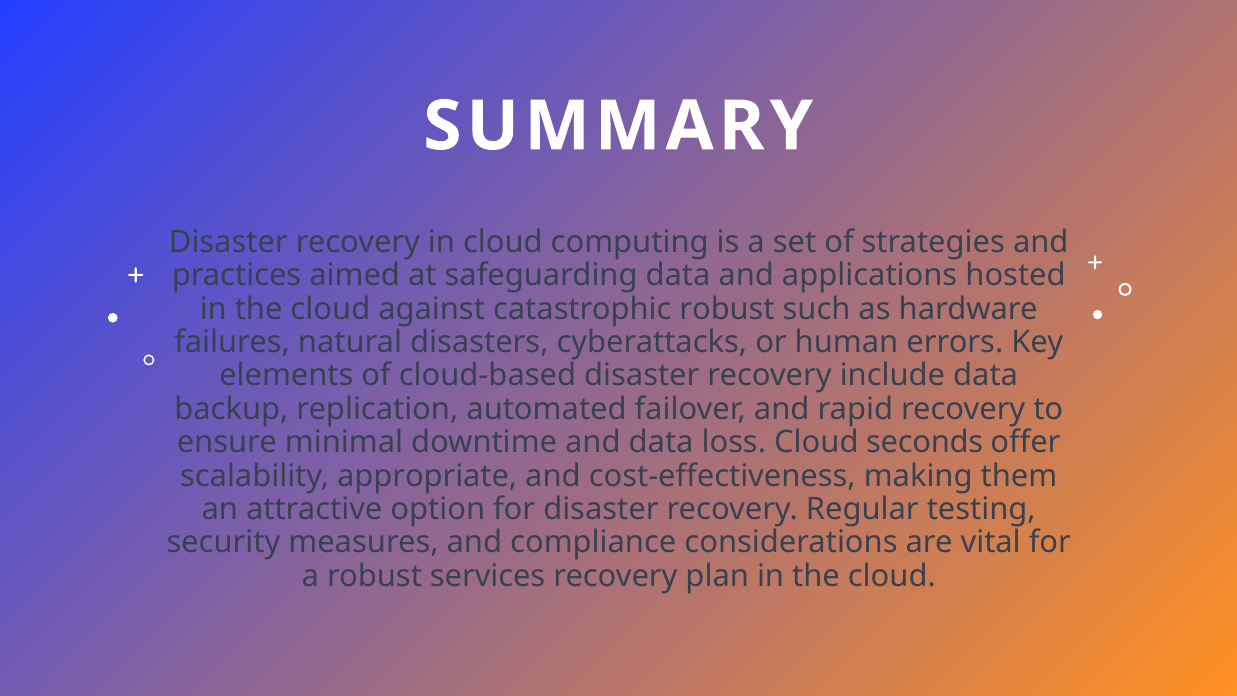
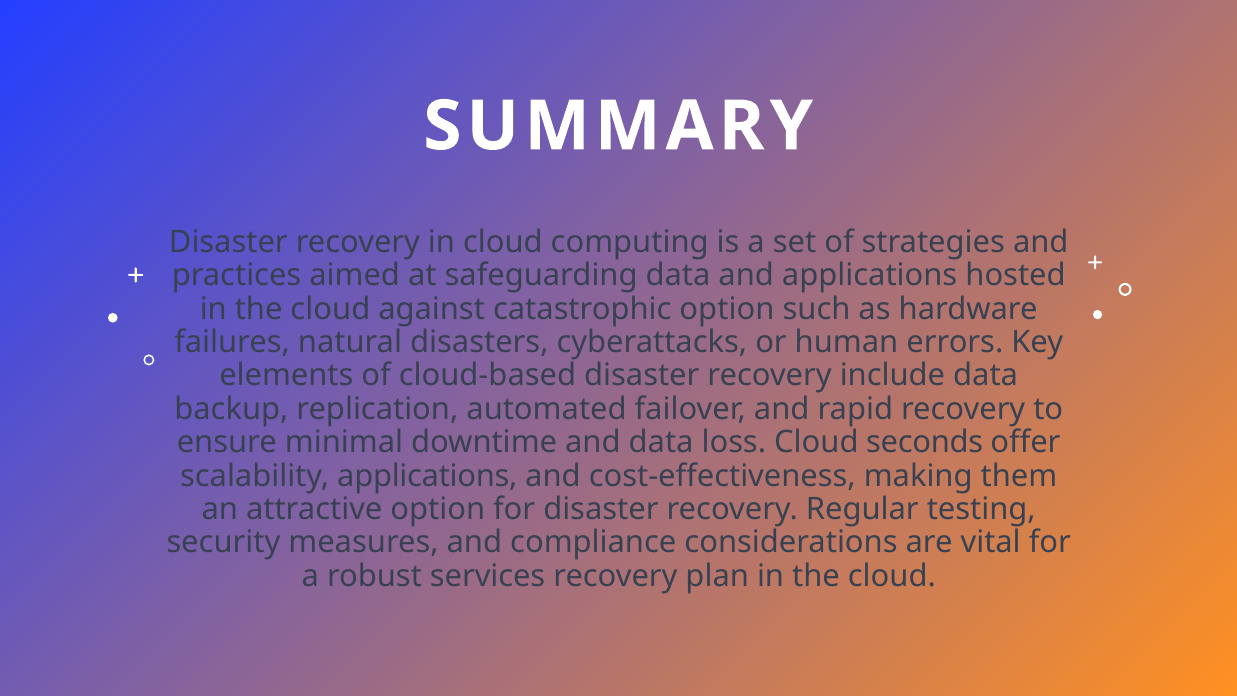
catastrophic robust: robust -> option
scalability appropriate: appropriate -> applications
